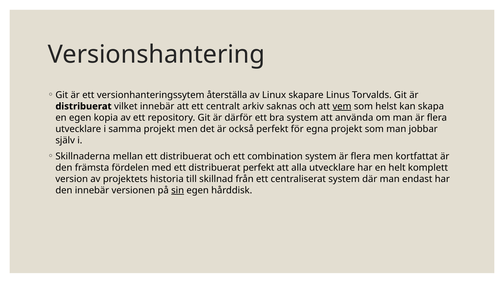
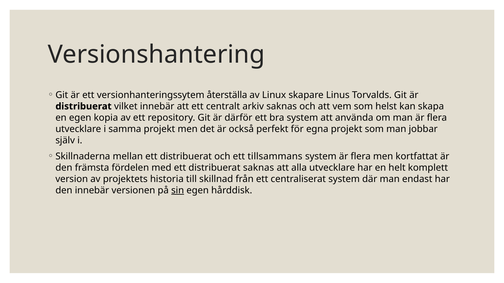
vem underline: present -> none
combination: combination -> tillsammans
distribuerat perfekt: perfekt -> saknas
